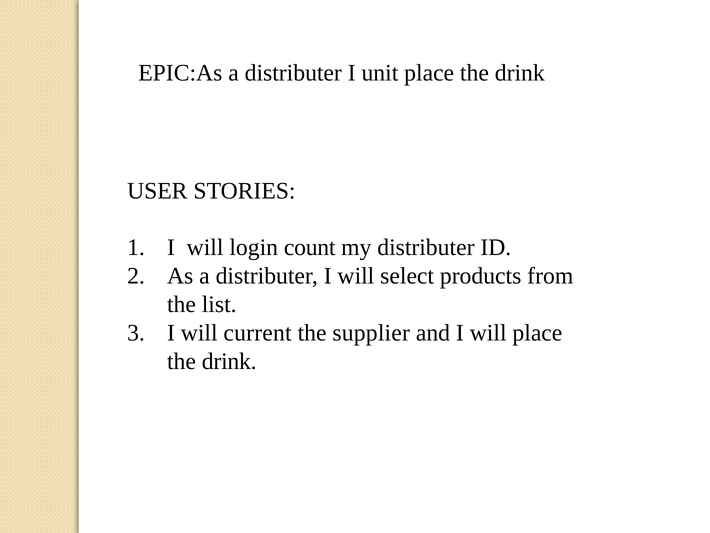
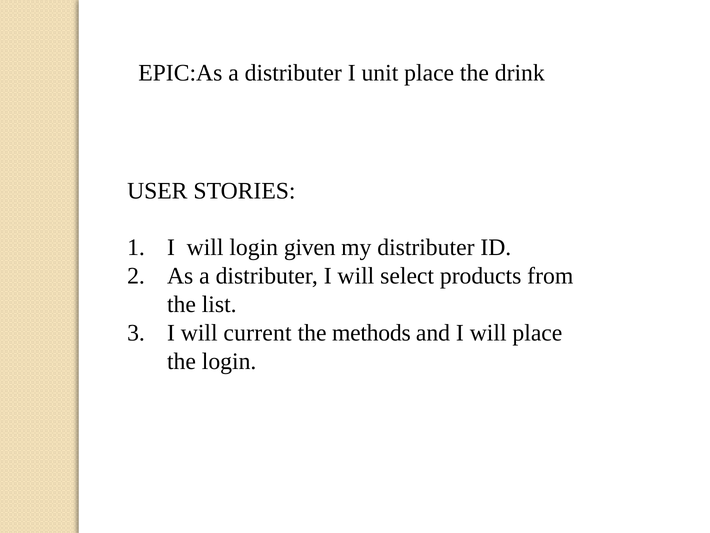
count: count -> given
supplier: supplier -> methods
drink at (229, 361): drink -> login
